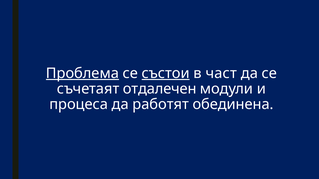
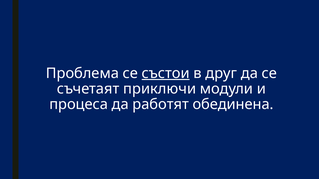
Проблема underline: present -> none
част: част -> друг
отдалечен: отдалечен -> приключи
